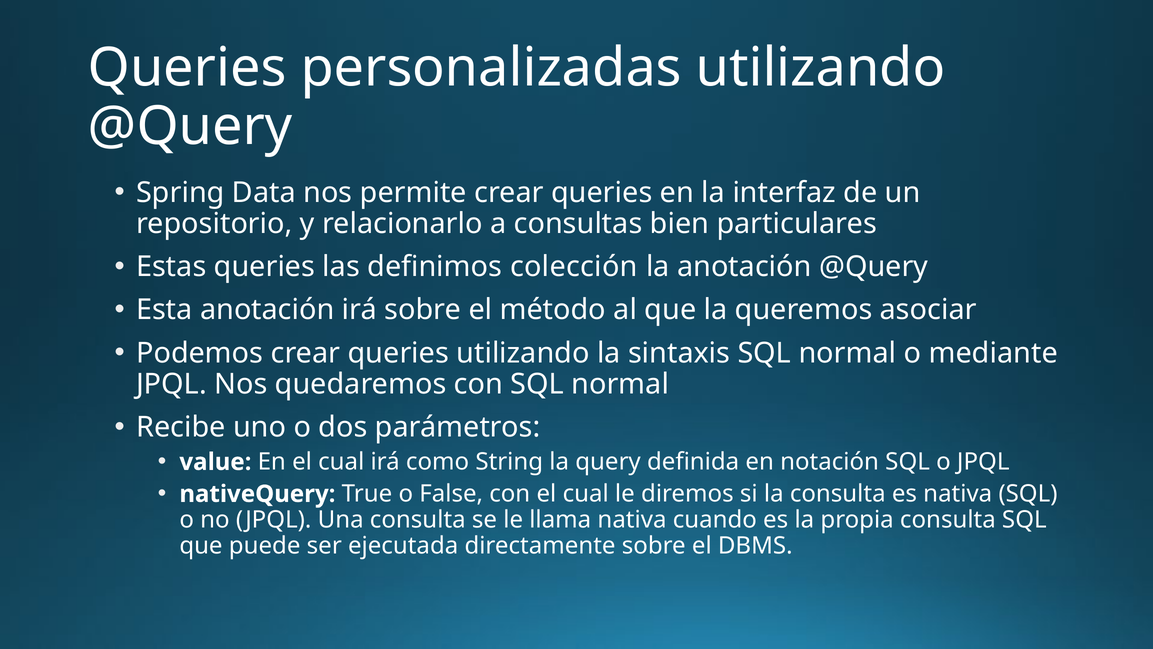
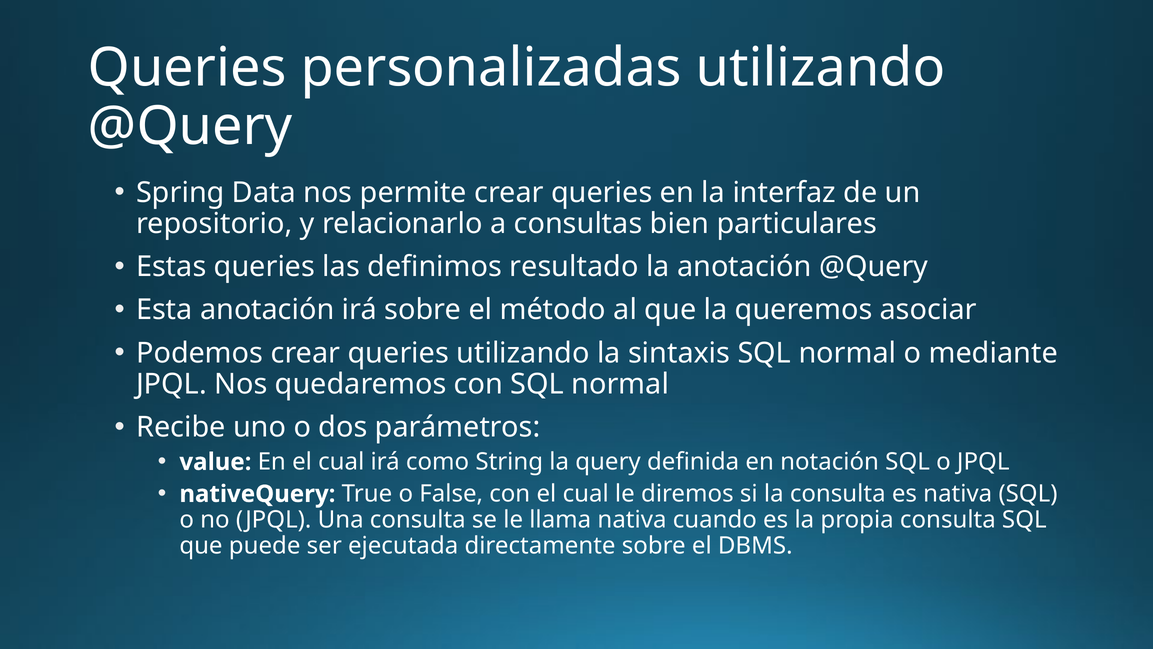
colección: colección -> resultado
